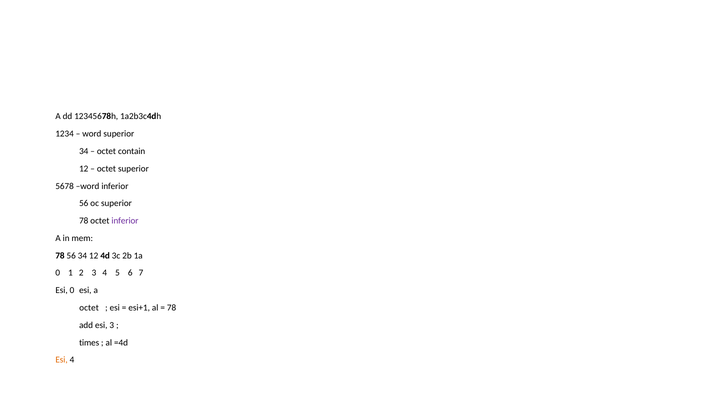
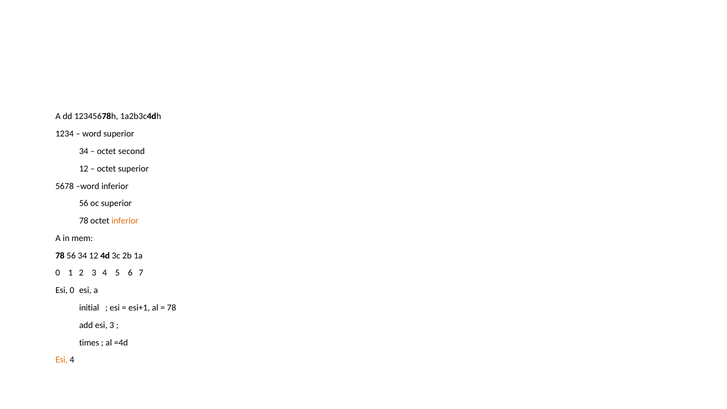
contain: contain -> second
inferior at (125, 221) colour: purple -> orange
octet at (89, 308): octet -> initial
